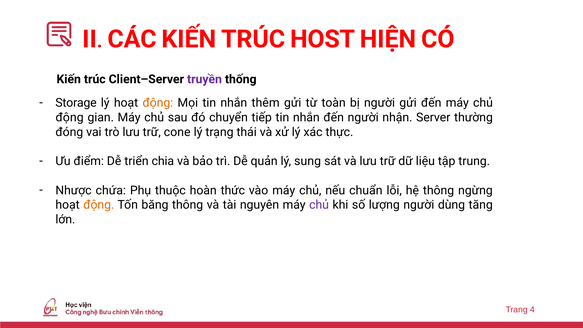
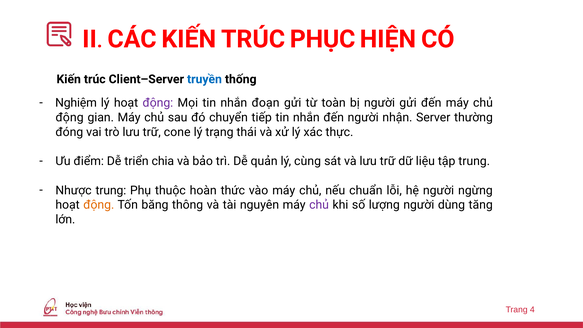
HOST: HOST -> PHỤC
truyền colour: purple -> blue
Storage: Storage -> Nghiệm
động at (158, 103) colour: orange -> purple
thêm: thêm -> đoạn
sung: sung -> cùng
Nhược chứa: chứa -> trung
hệ thông: thông -> người
